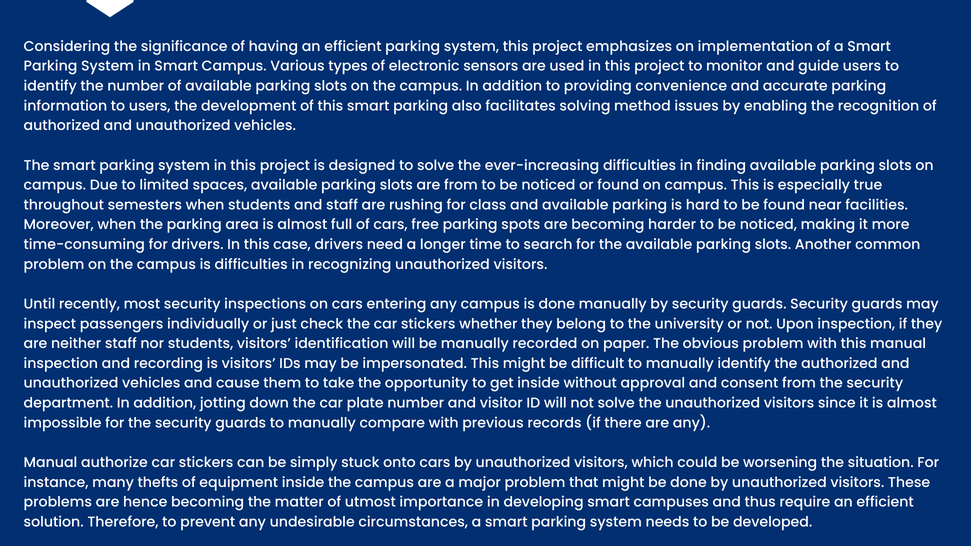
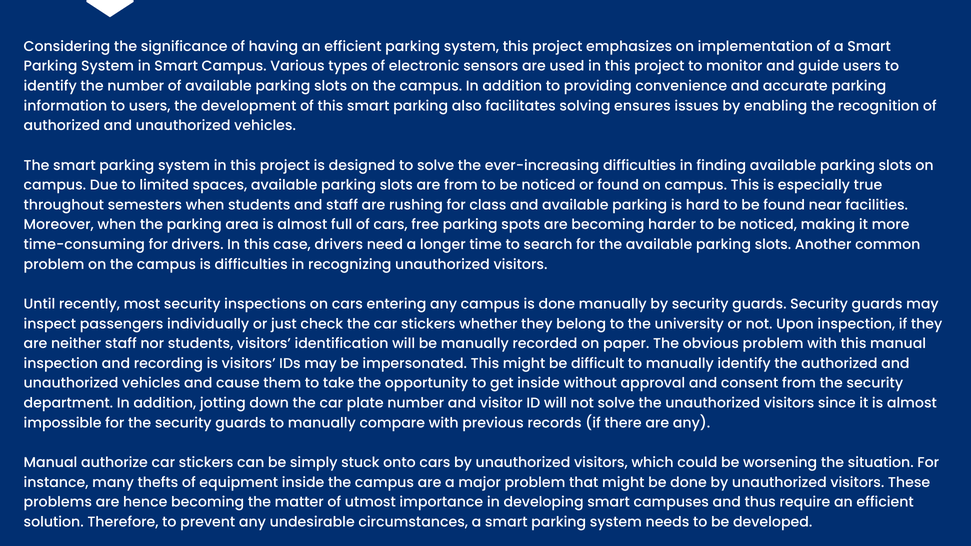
method: method -> ensures
